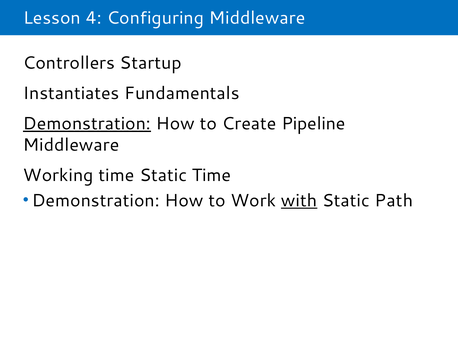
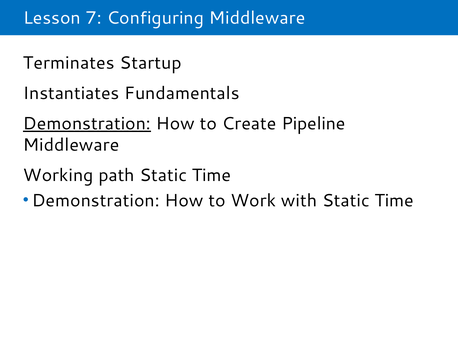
4: 4 -> 7
Controllers: Controllers -> Terminates
Working time: time -> path
with underline: present -> none
Path at (394, 201): Path -> Time
